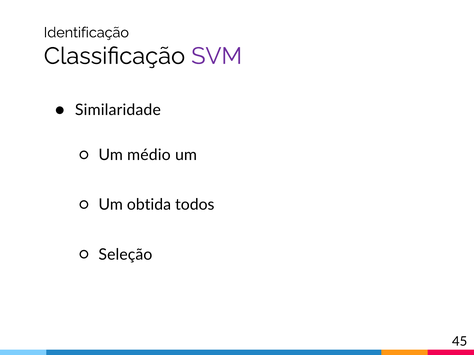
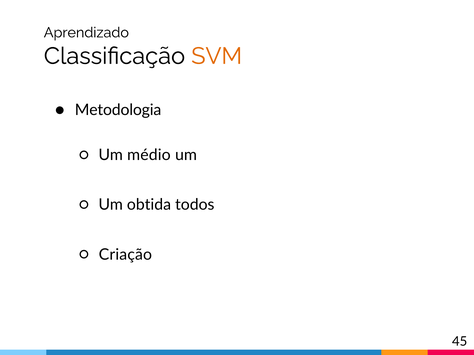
Identificação: Identificação -> Aprendizado
SVM colour: purple -> orange
Similaridade: Similaridade -> Metodologia
Seleção: Seleção -> Criação
